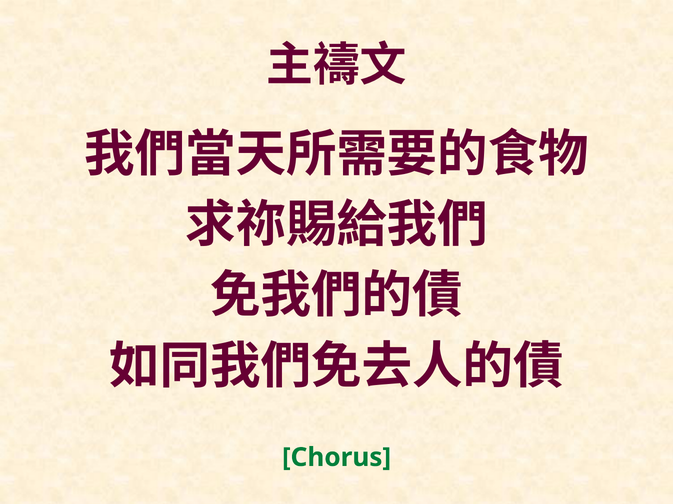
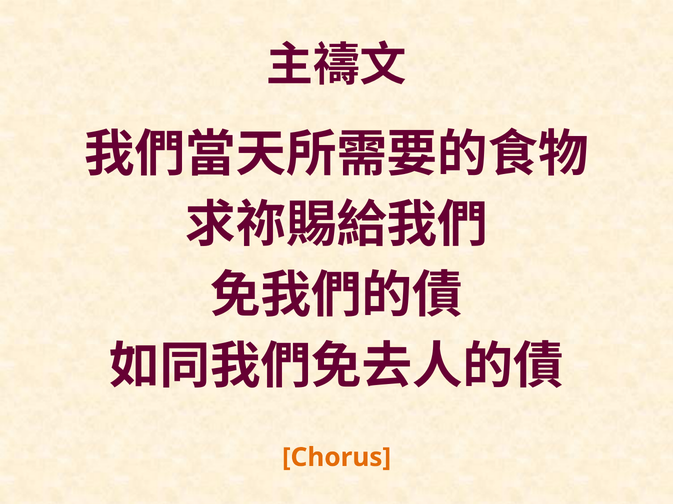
Chorus colour: green -> orange
